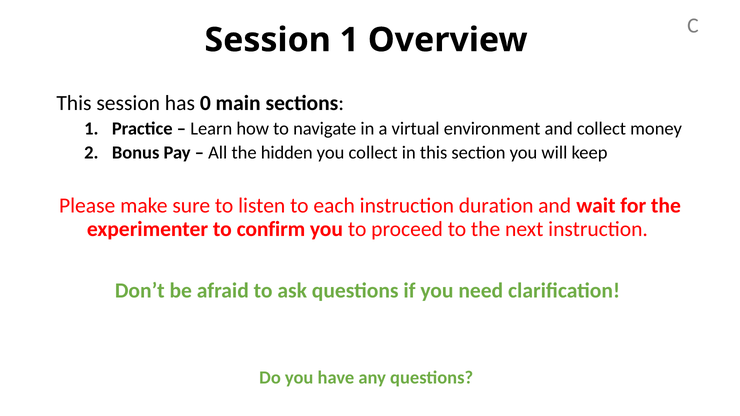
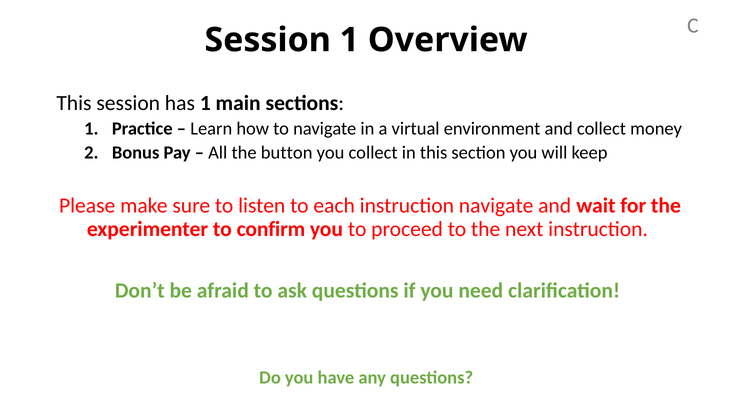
has 0: 0 -> 1
hidden: hidden -> button
instruction duration: duration -> navigate
